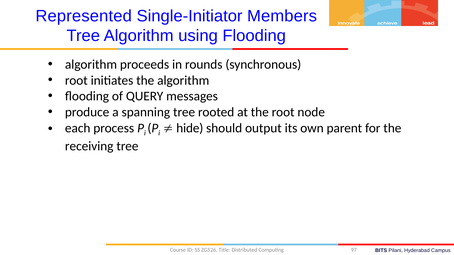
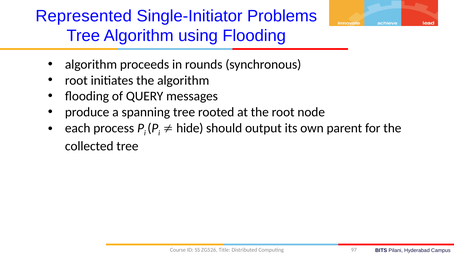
Members: Members -> Problems
receiving: receiving -> collected
